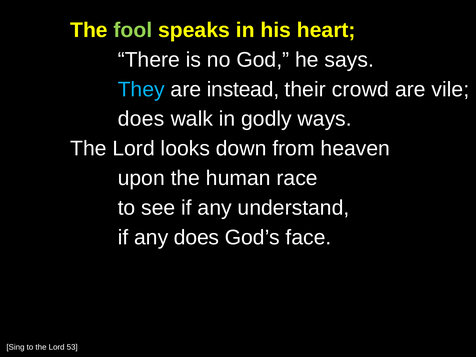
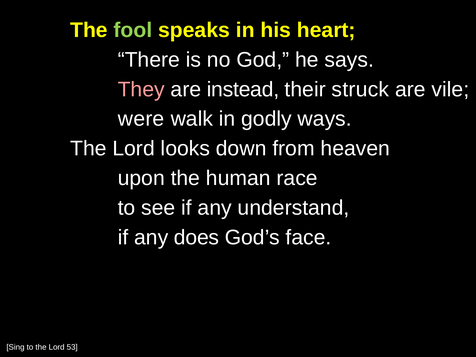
They colour: light blue -> pink
crowd: crowd -> struck
does at (141, 119): does -> were
